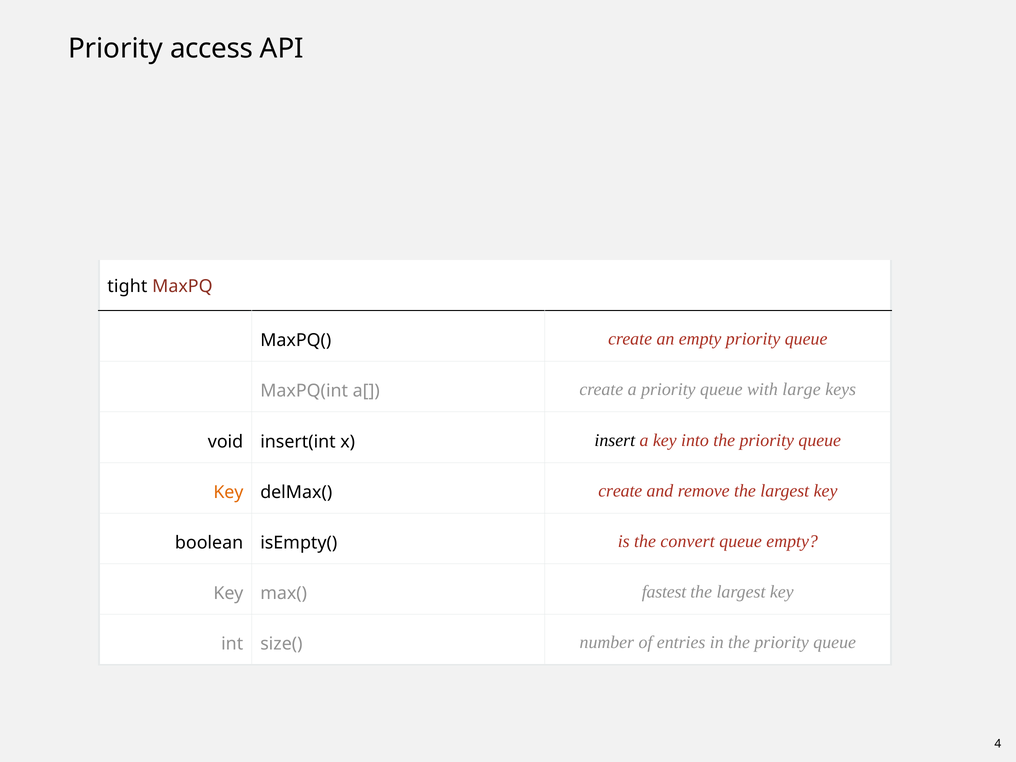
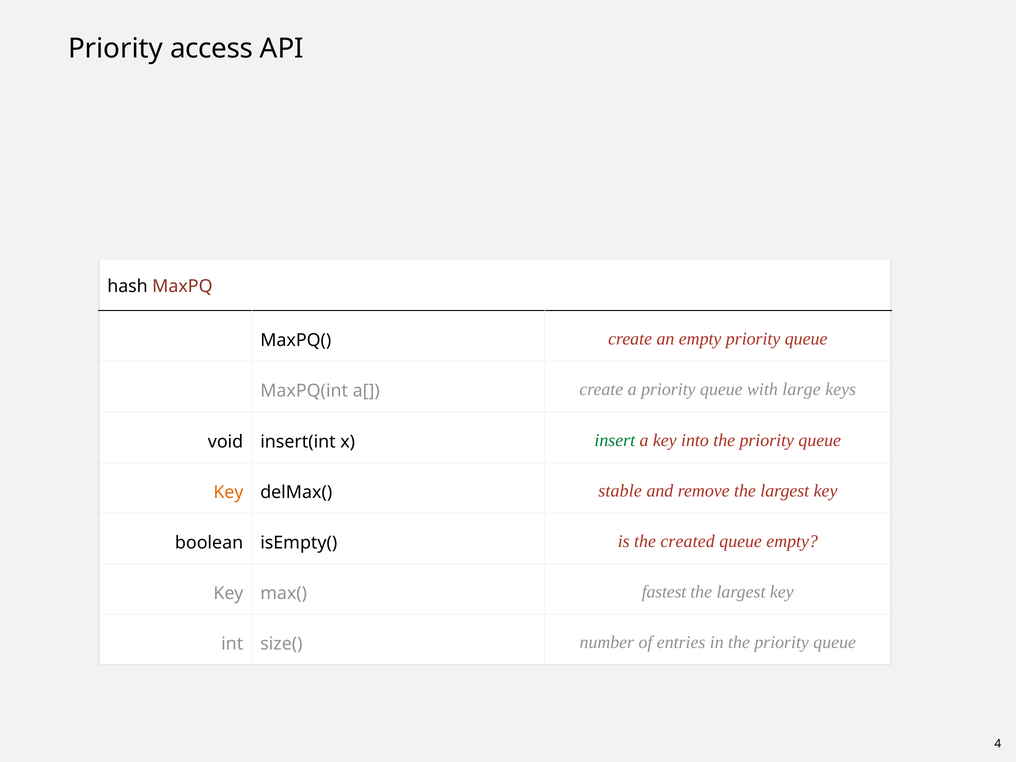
tight: tight -> hash
insert colour: black -> green
delMax( create: create -> stable
convert: convert -> created
